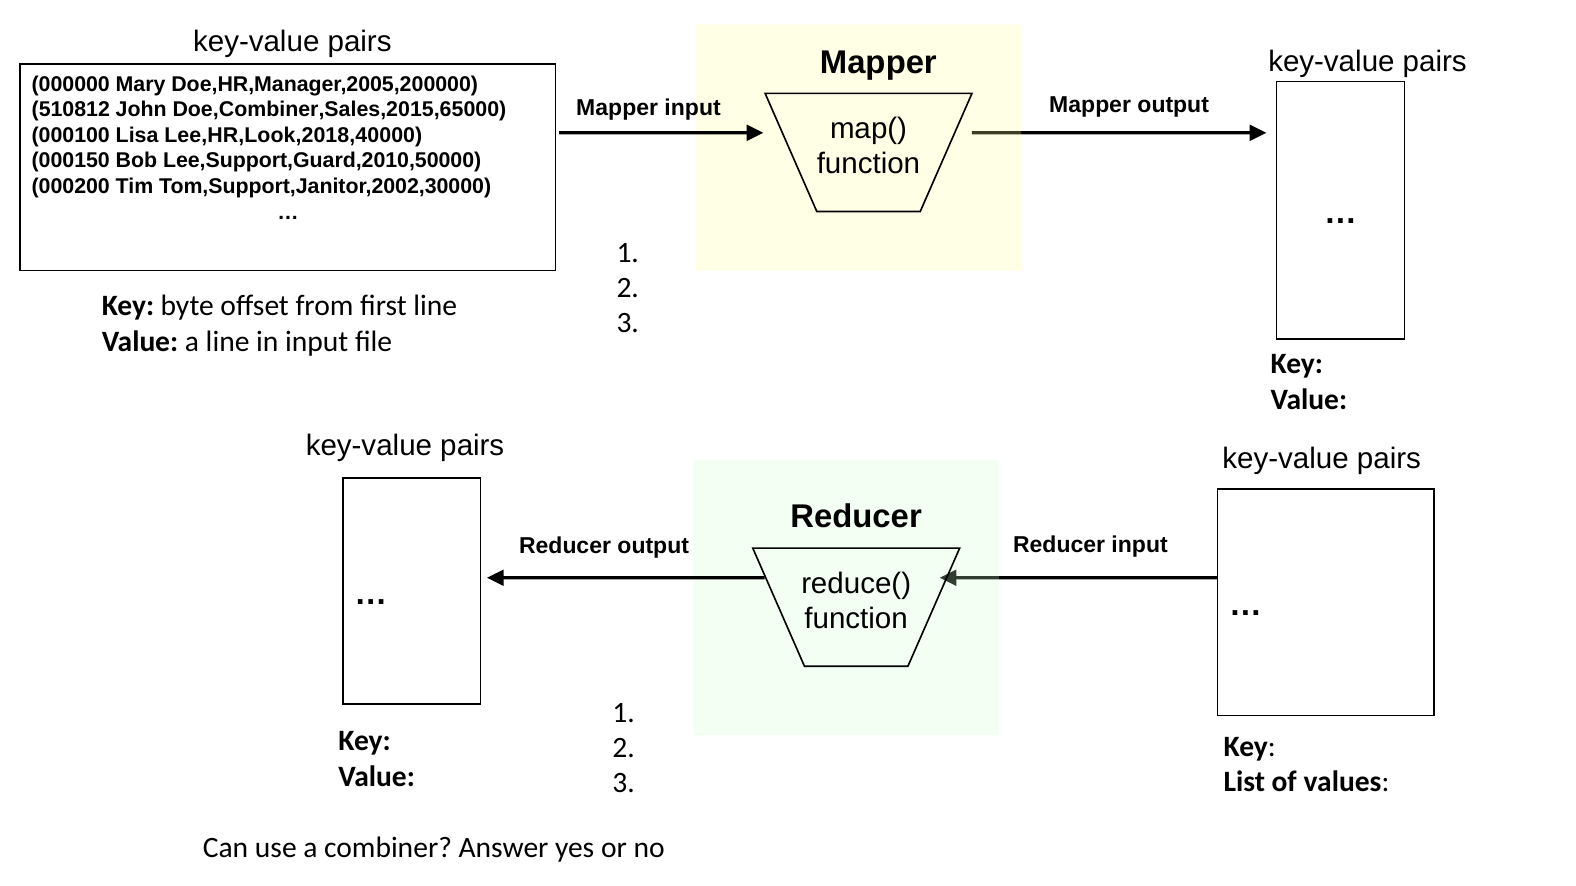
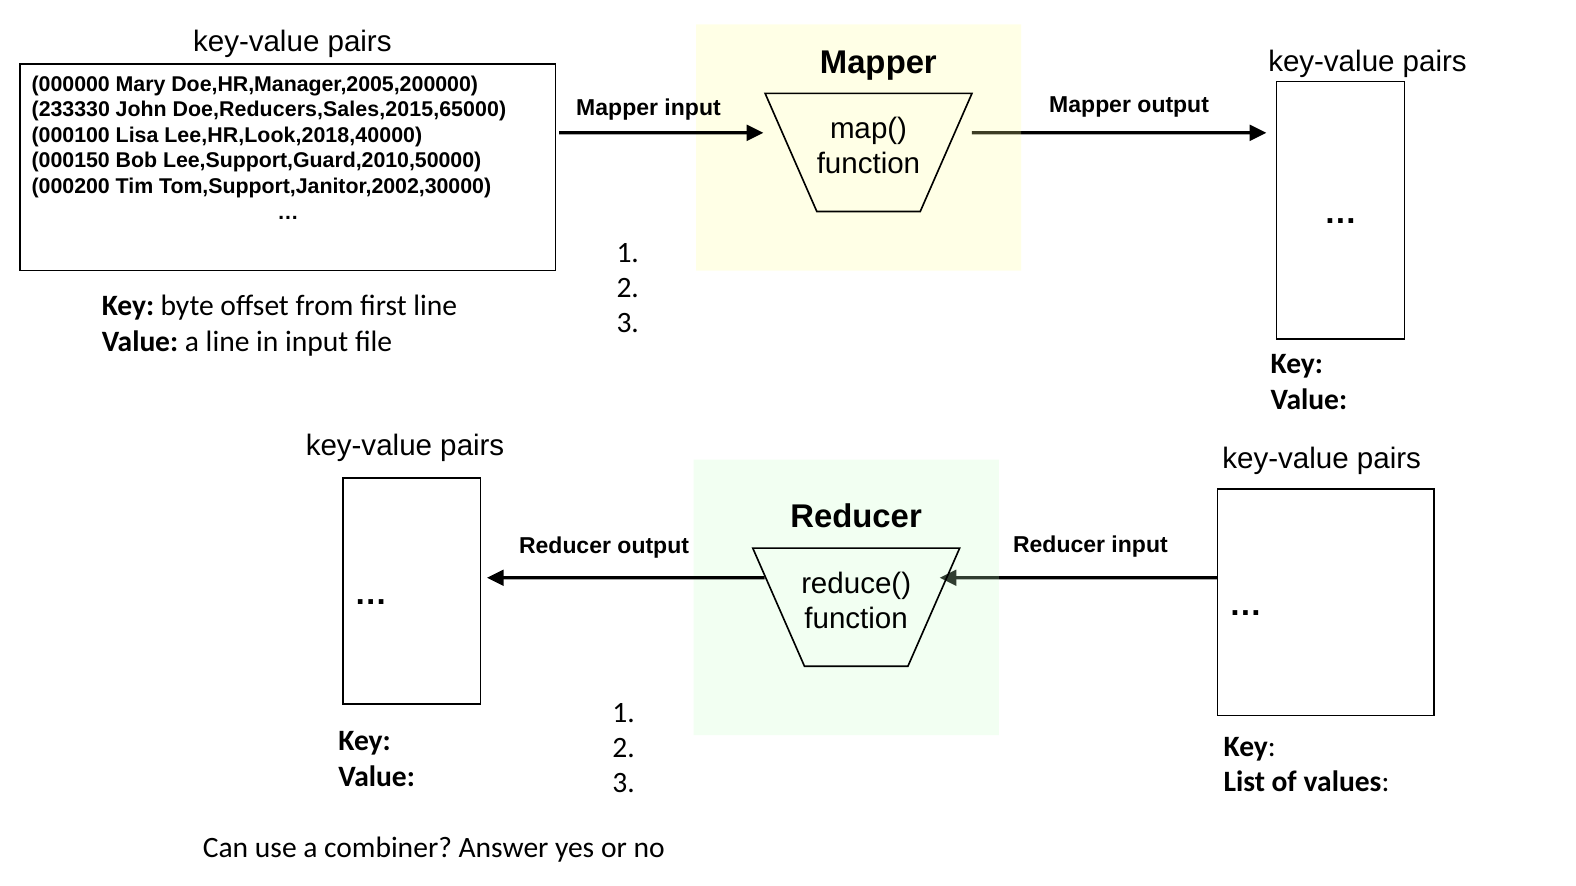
510812: 510812 -> 233330
Doe,Combiner,Sales,2015,65000: Doe,Combiner,Sales,2015,65000 -> Doe,Reducers,Sales,2015,65000
